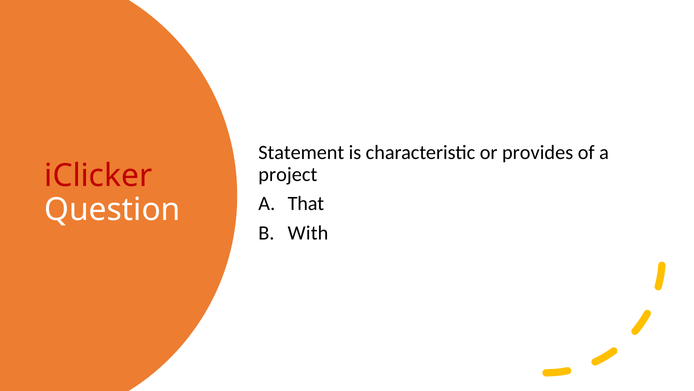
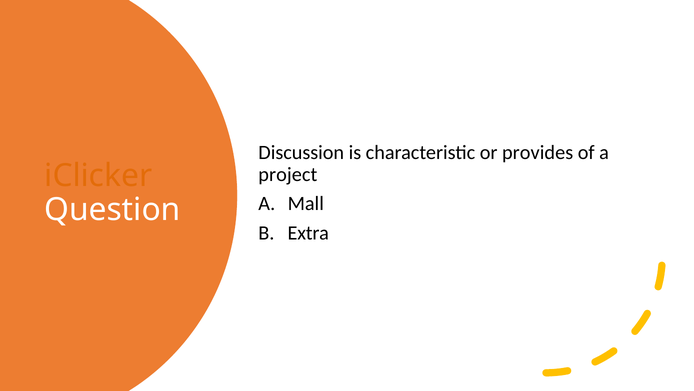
Statement: Statement -> Discussion
iClicker colour: red -> orange
That: That -> Mall
With: With -> Extra
